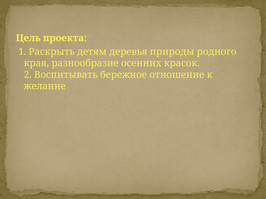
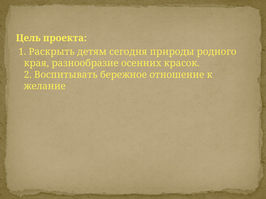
деревья: деревья -> сегодня
